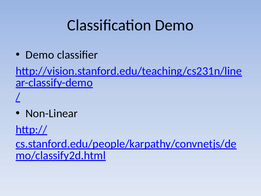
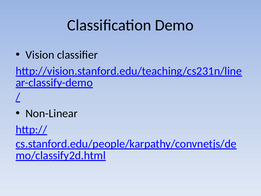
Demo at (40, 55): Demo -> Vision
